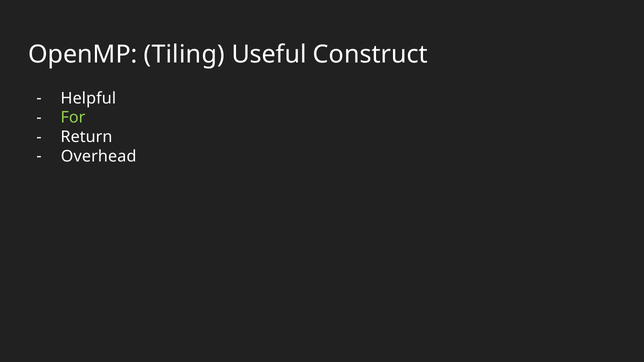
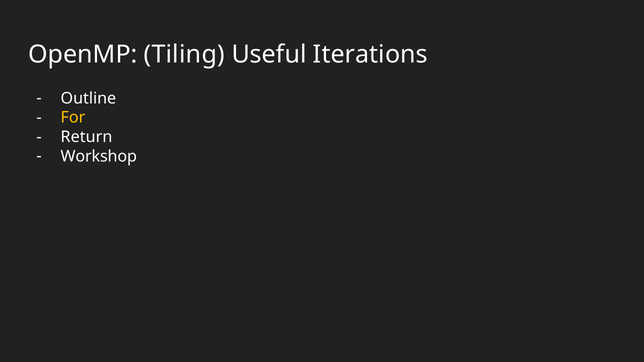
Construct: Construct -> Iterations
Helpful: Helpful -> Outline
For colour: light green -> yellow
Overhead: Overhead -> Workshop
